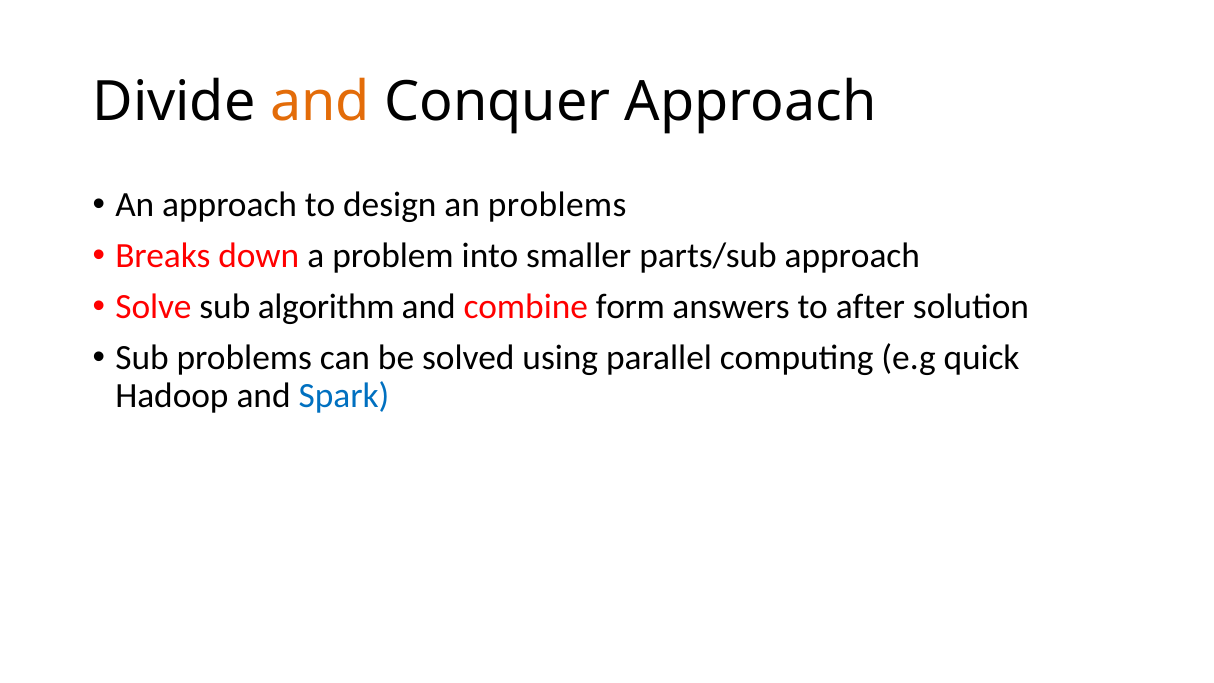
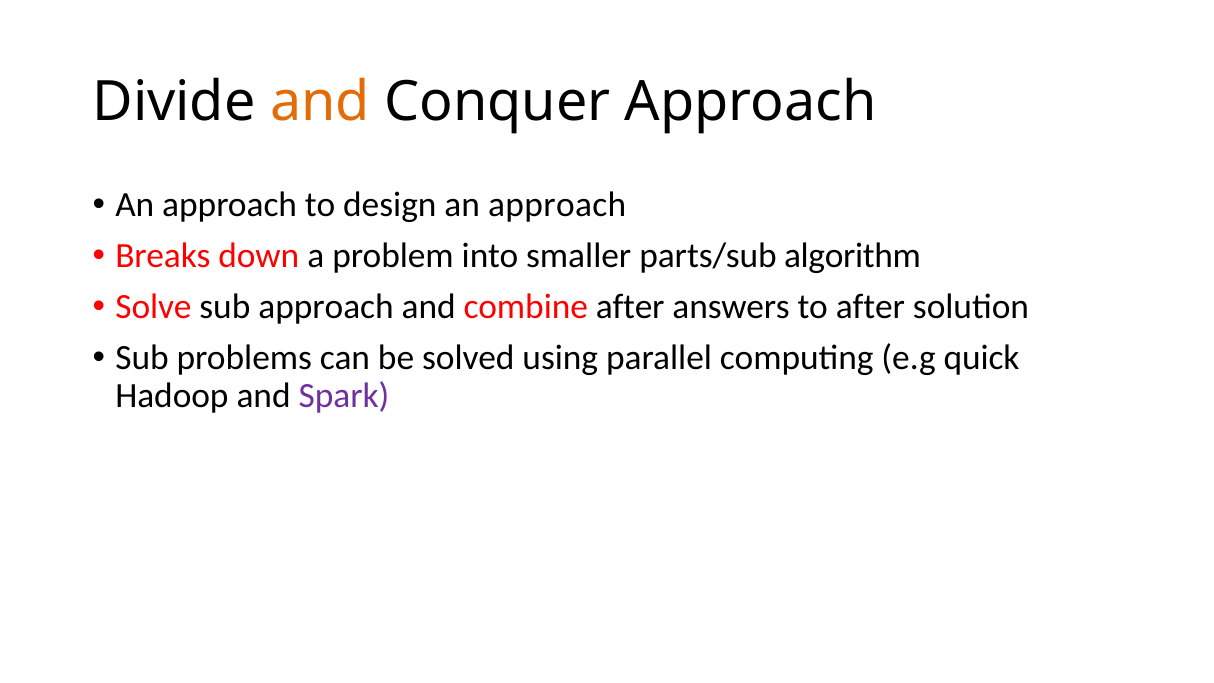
design an problems: problems -> approach
parts/sub approach: approach -> algorithm
sub algorithm: algorithm -> approach
combine form: form -> after
Spark colour: blue -> purple
